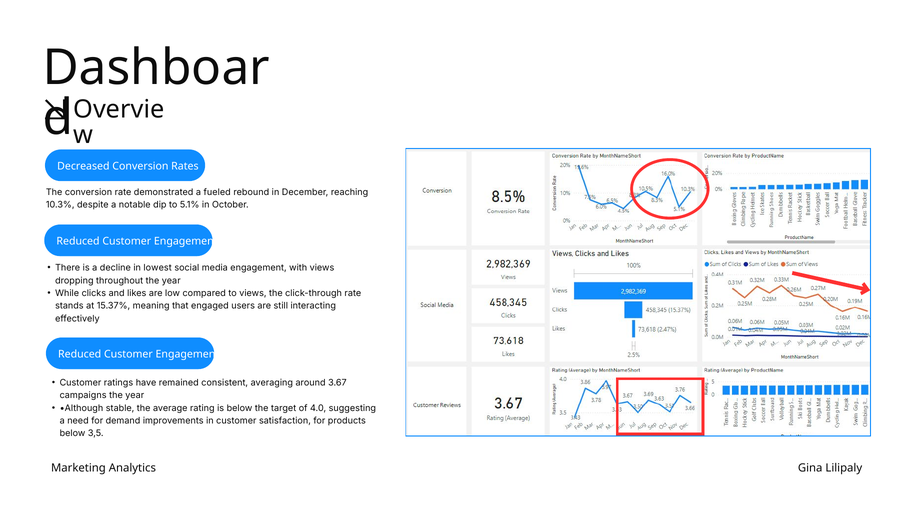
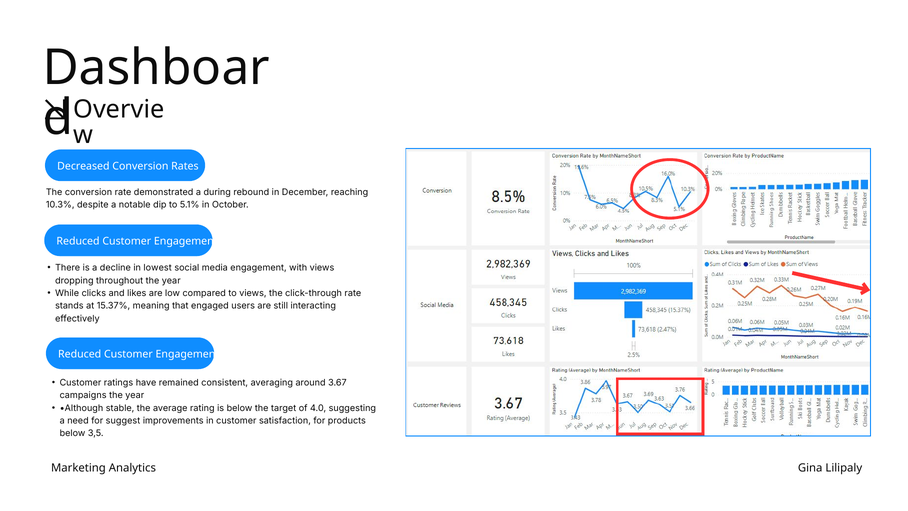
fueled: fueled -> during
demand: demand -> suggest
